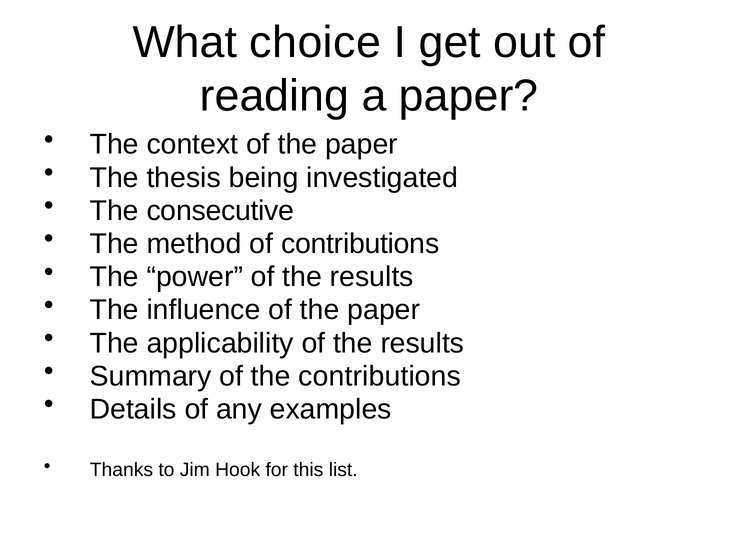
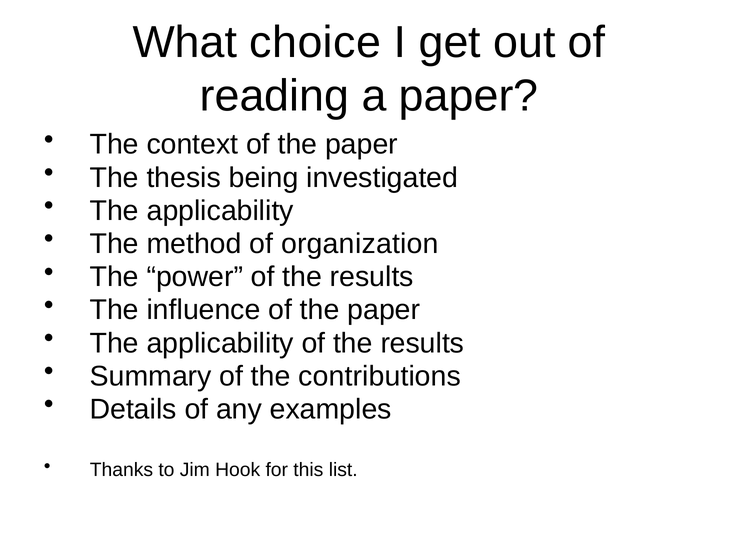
consecutive at (220, 211): consecutive -> applicability
of contributions: contributions -> organization
